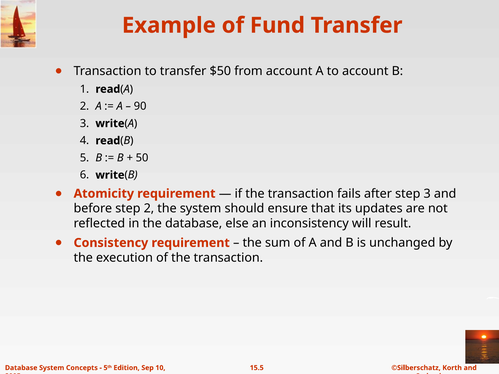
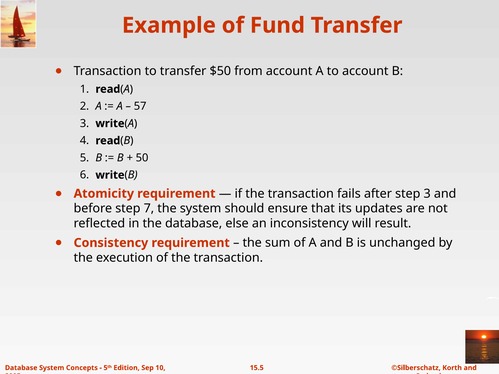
90: 90 -> 57
step 2: 2 -> 7
